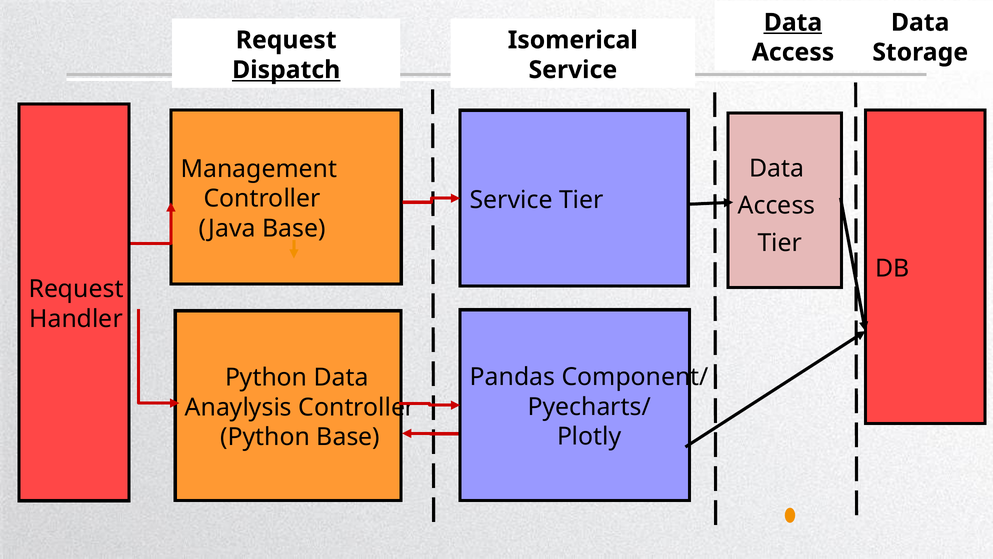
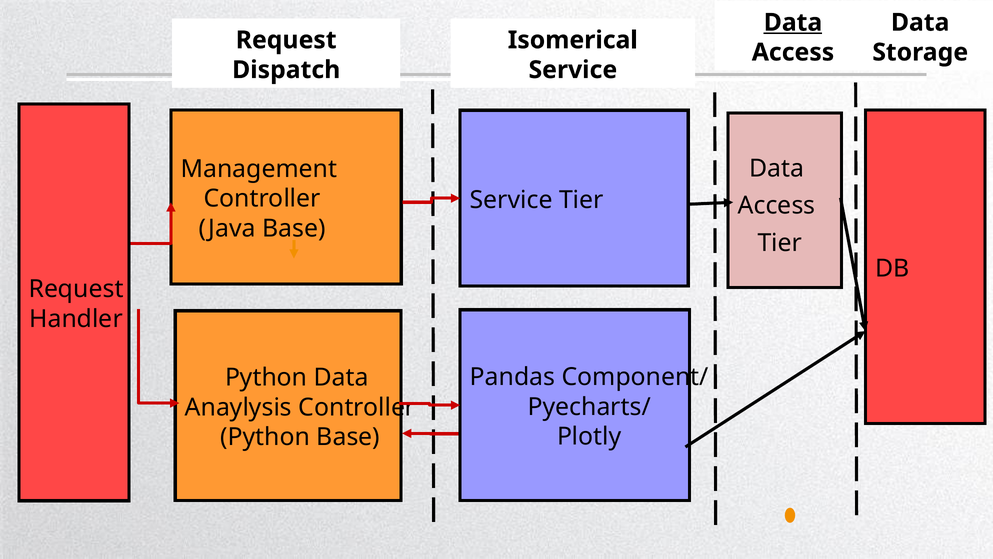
Dispatch underline: present -> none
